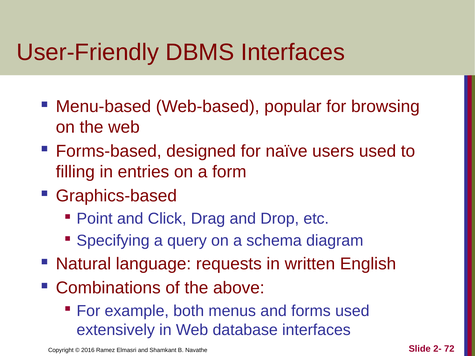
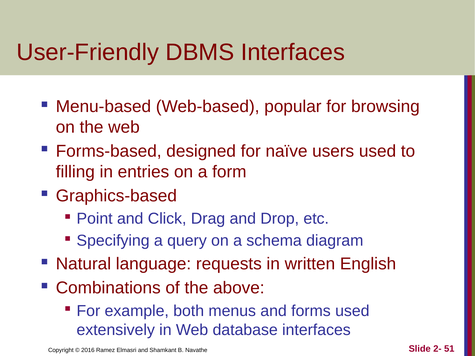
72: 72 -> 51
